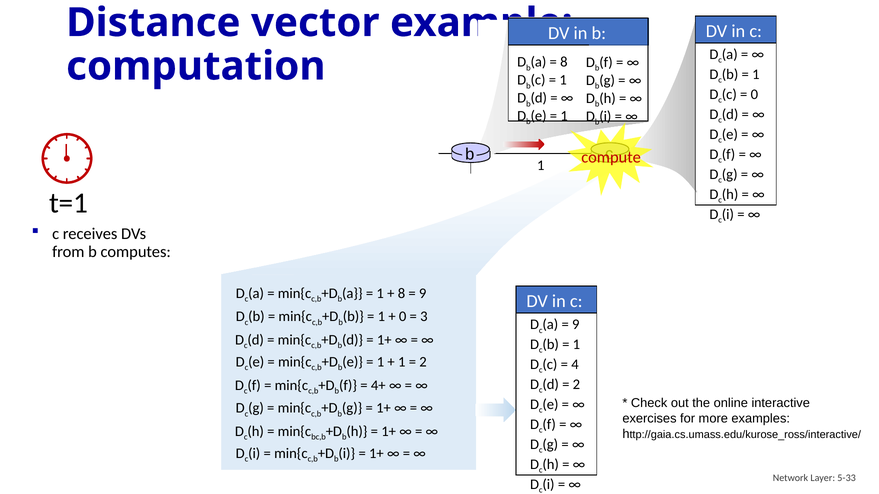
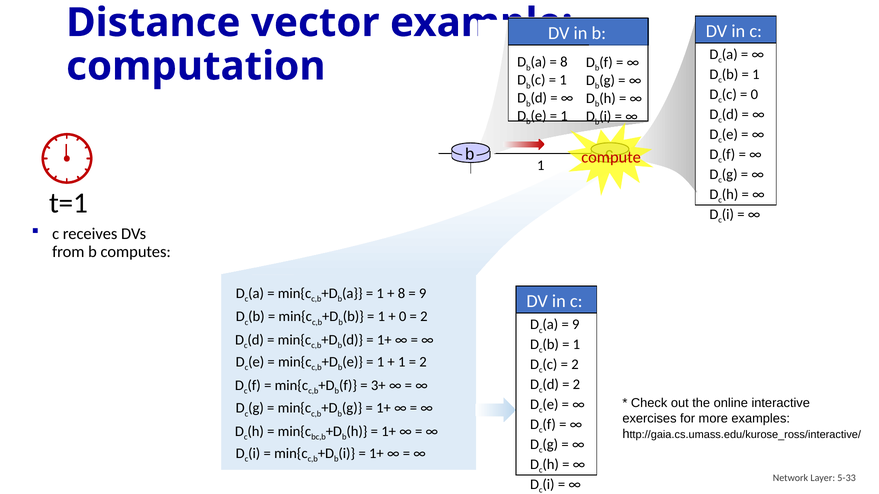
3 at (424, 317): 3 -> 2
4 at (575, 365): 4 -> 2
4+: 4+ -> 3+
